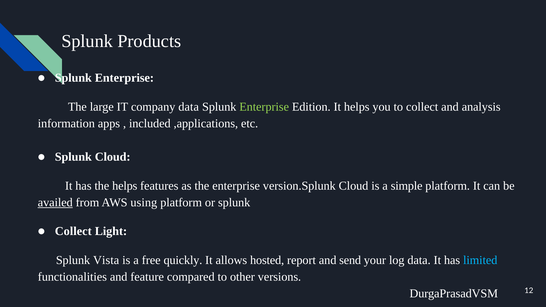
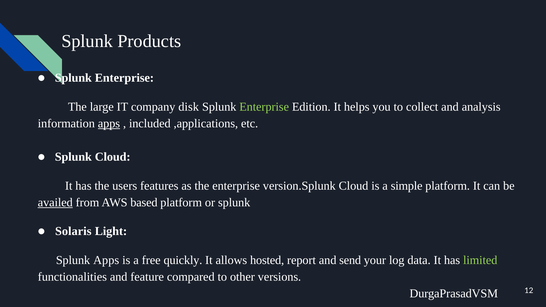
company data: data -> disk
apps at (109, 124) underline: none -> present
the helps: helps -> users
using: using -> based
Collect at (73, 231): Collect -> Solaris
Splunk Vista: Vista -> Apps
limited colour: light blue -> light green
